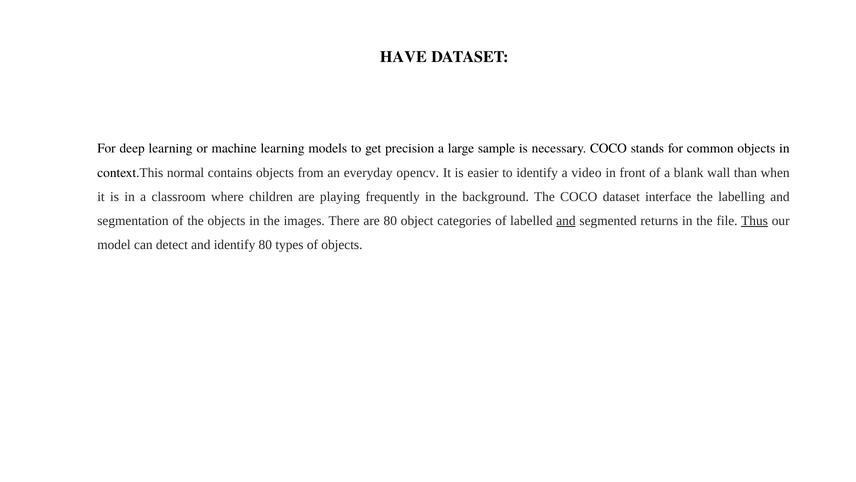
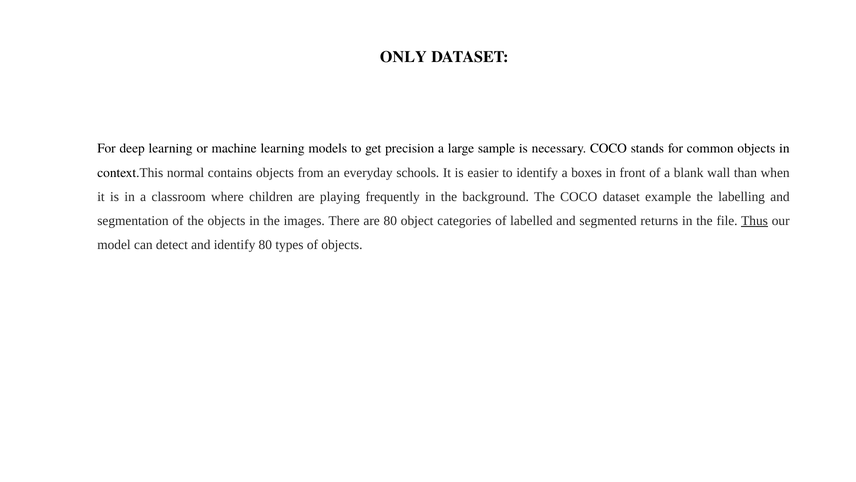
HAVE: HAVE -> ONLY
opencv: opencv -> schools
video: video -> boxes
interface: interface -> example
and at (566, 221) underline: present -> none
